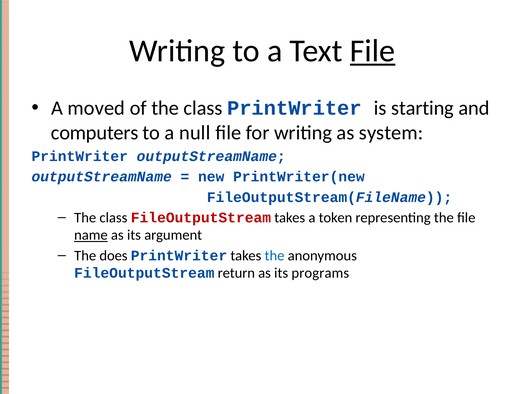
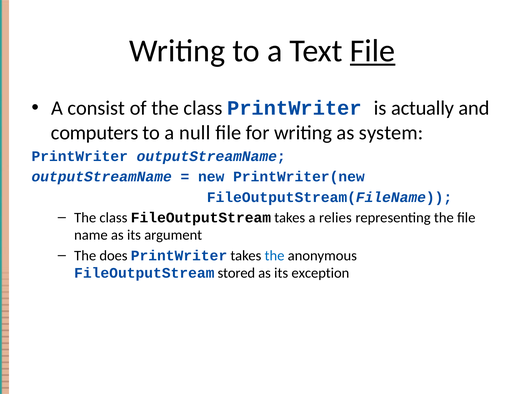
moved: moved -> consist
starting: starting -> actually
FileOutputStream at (201, 217) colour: red -> black
token: token -> relies
name underline: present -> none
return: return -> stored
programs: programs -> exception
